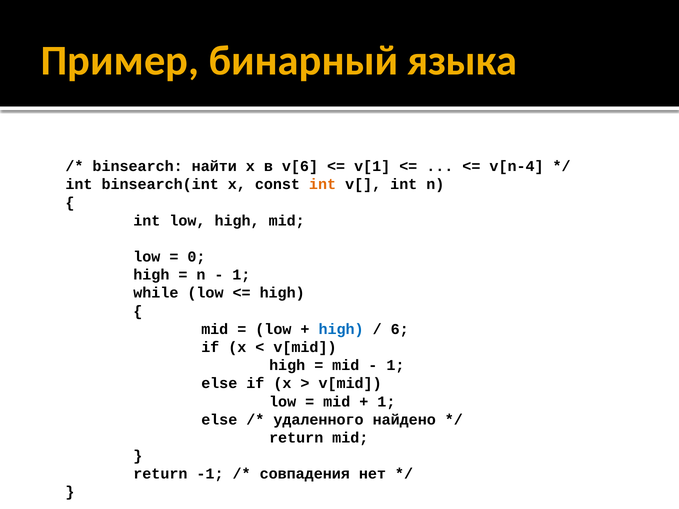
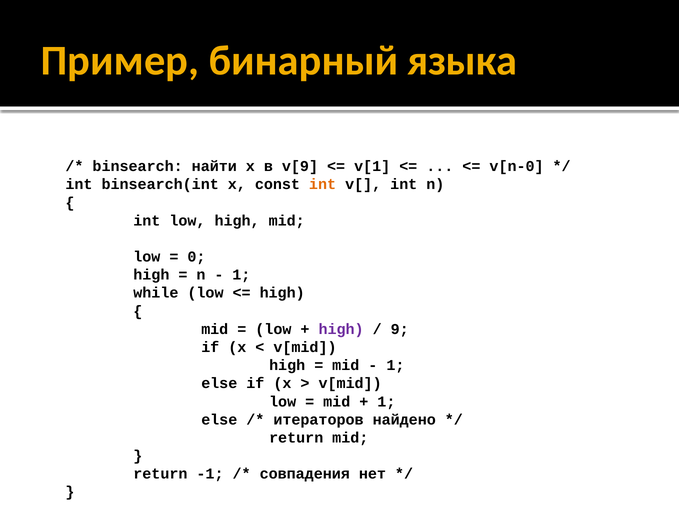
v[6: v[6 -> v[9
v[n-4: v[n-4 -> v[n-0
high at (341, 329) colour: blue -> purple
6: 6 -> 9
удаленного: удаленного -> итераторов
